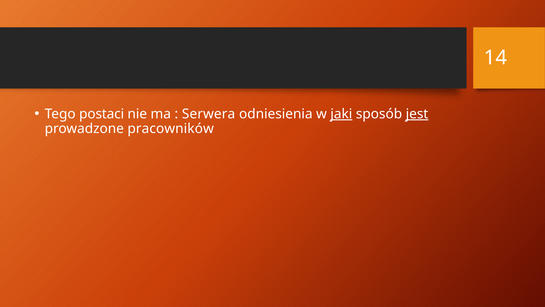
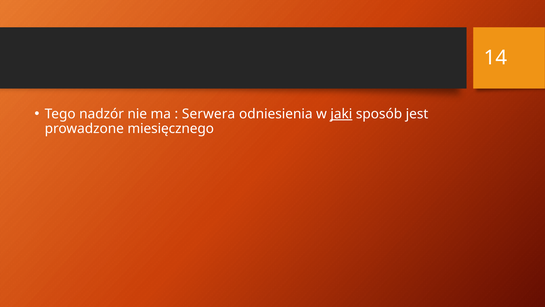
postaci: postaci -> nadzór
jest underline: present -> none
pracowników: pracowników -> miesięcznego
